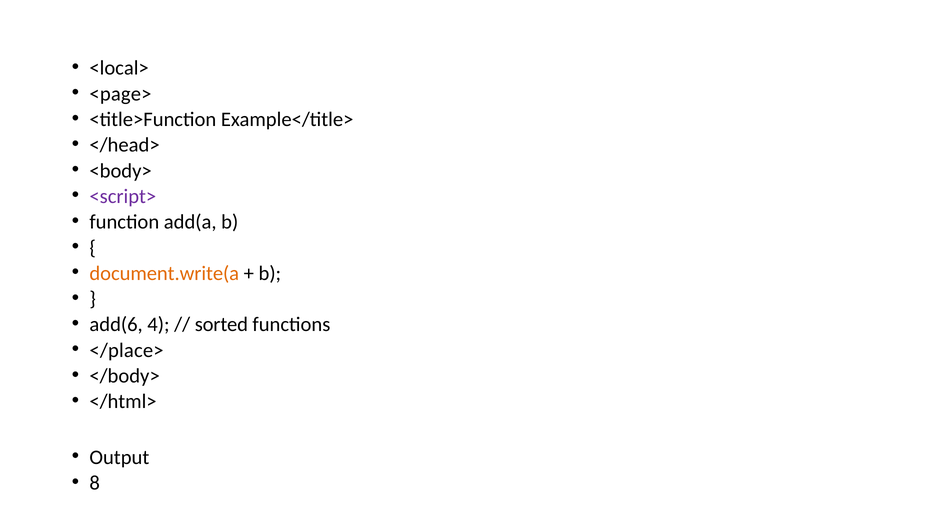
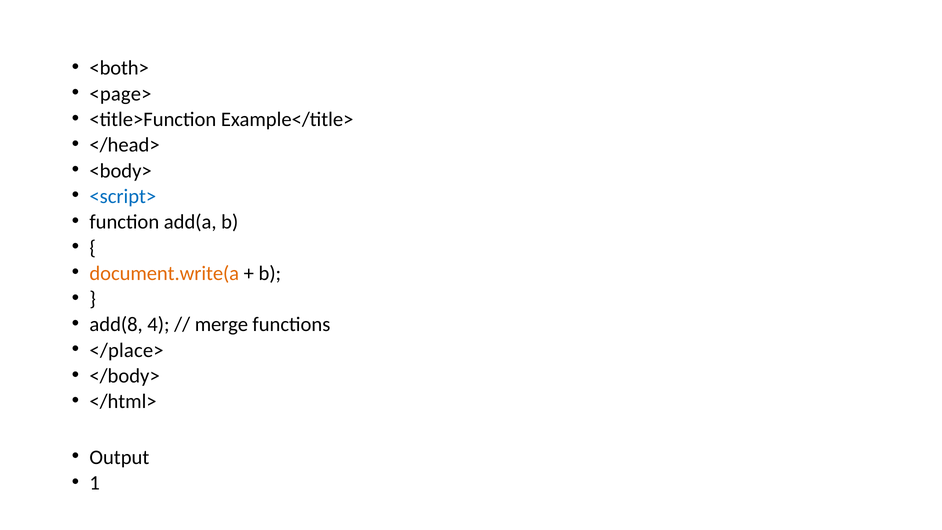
<local>: <local> -> <both>
<script> colour: purple -> blue
add(6: add(6 -> add(8
sorted: sorted -> merge
8: 8 -> 1
